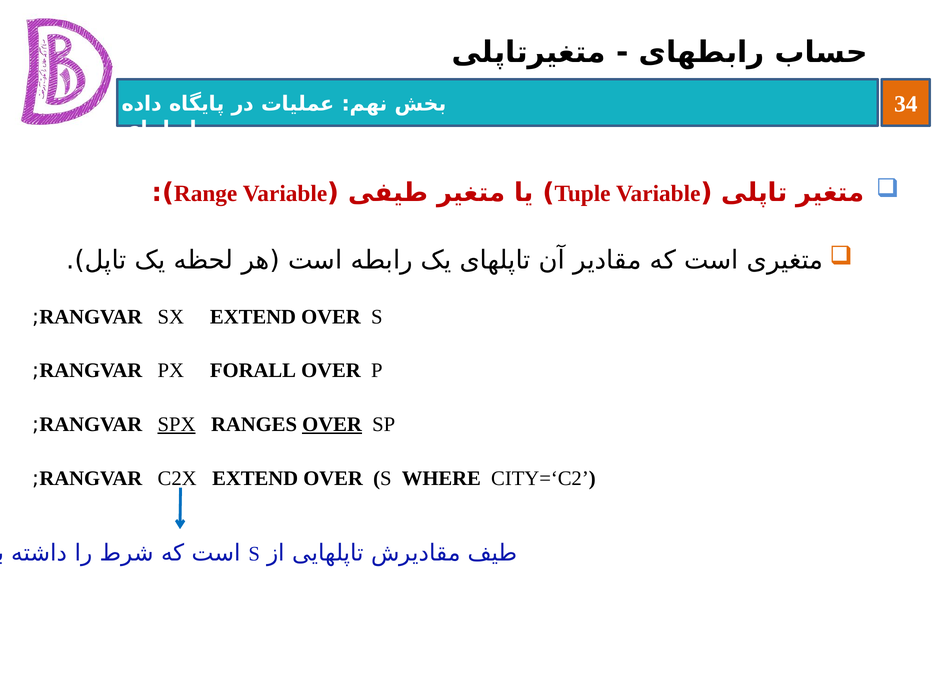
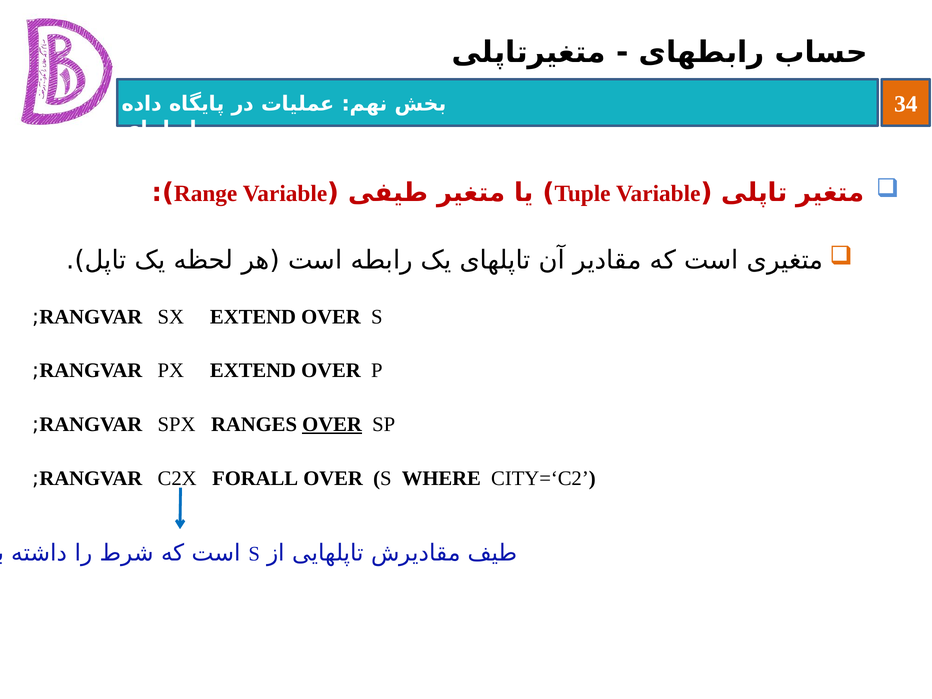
PX FORALL: FORALL -> EXTEND
SPX underline: present -> none
C2X EXTEND: EXTEND -> FORALL
